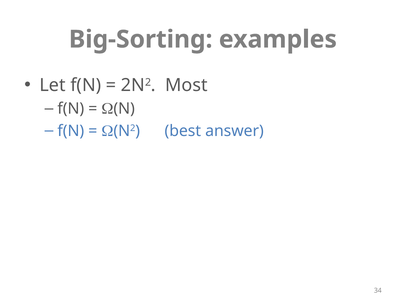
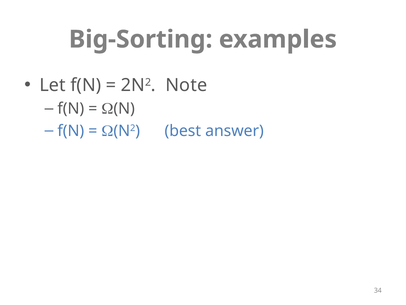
Most: Most -> Note
